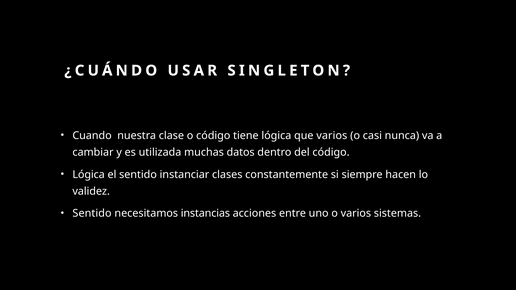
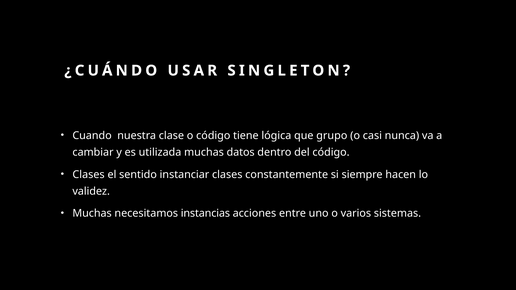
que varios: varios -> grupo
Lógica at (89, 175): Lógica -> Clases
Sentido at (92, 214): Sentido -> Muchas
